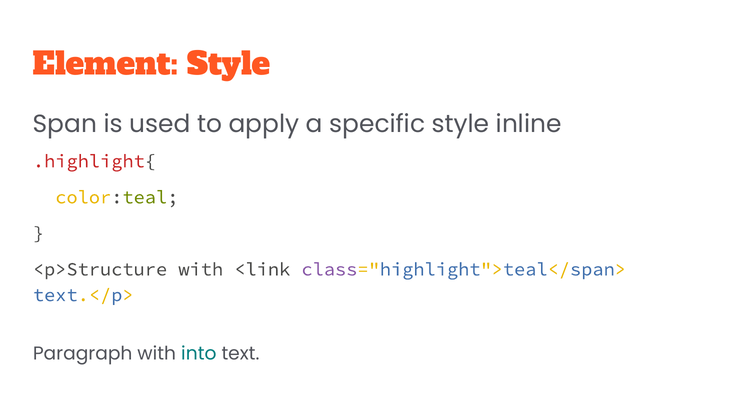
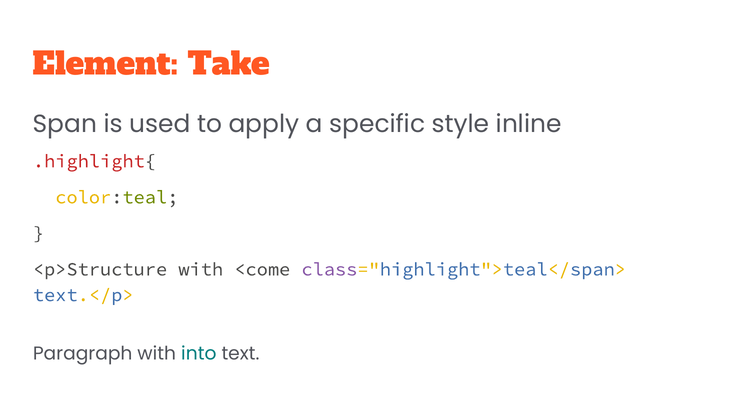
Element Style: Style -> Take
<link: <link -> <come
